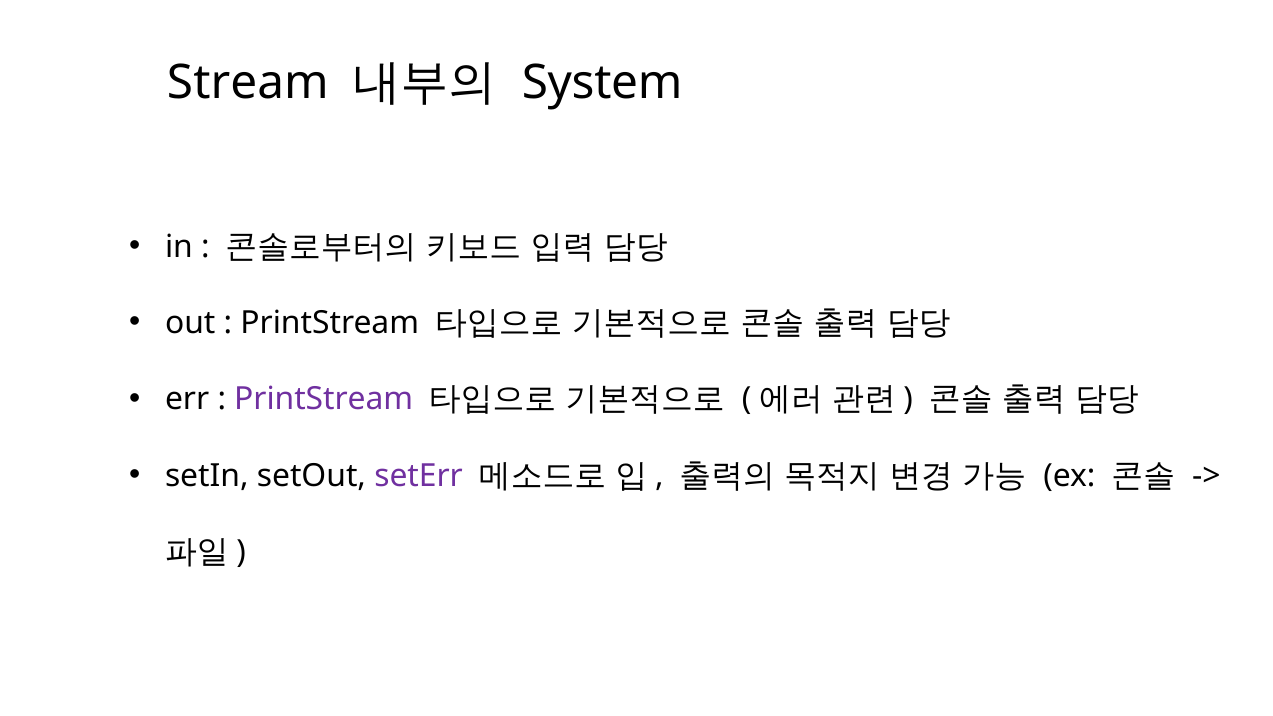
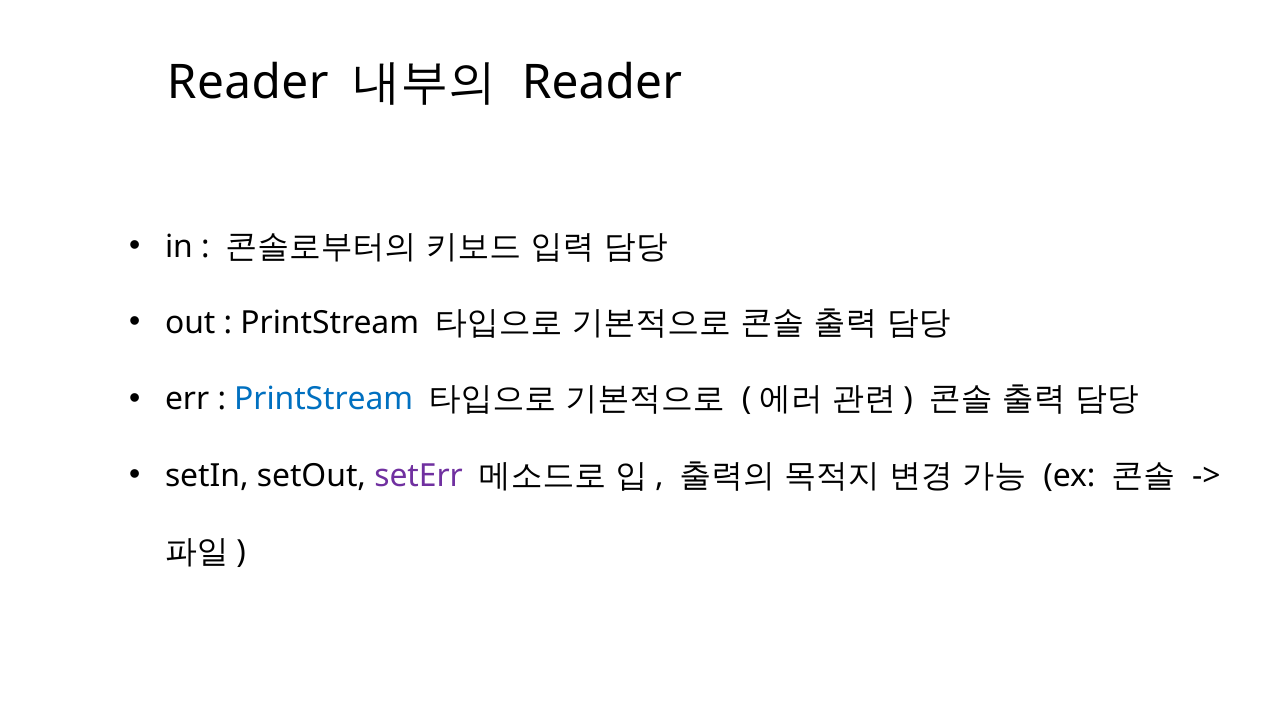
Stream at (248, 83): Stream -> Reader
System at (602, 83): System -> Reader
PrintStream at (324, 399) colour: purple -> blue
